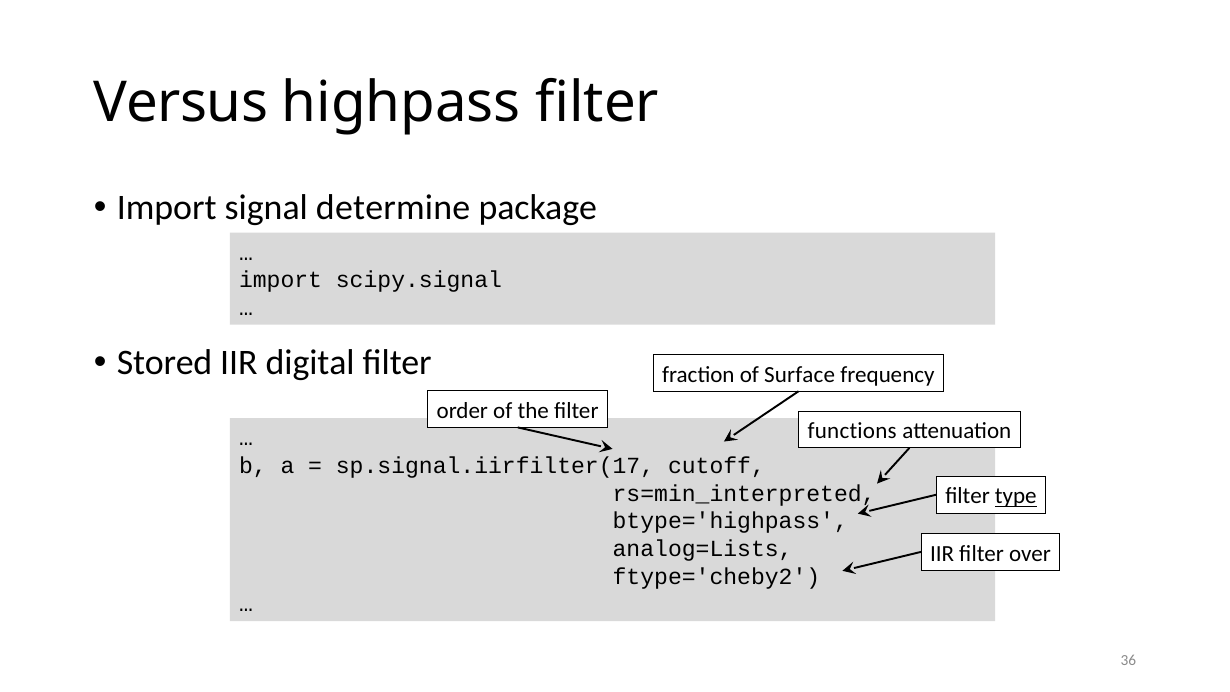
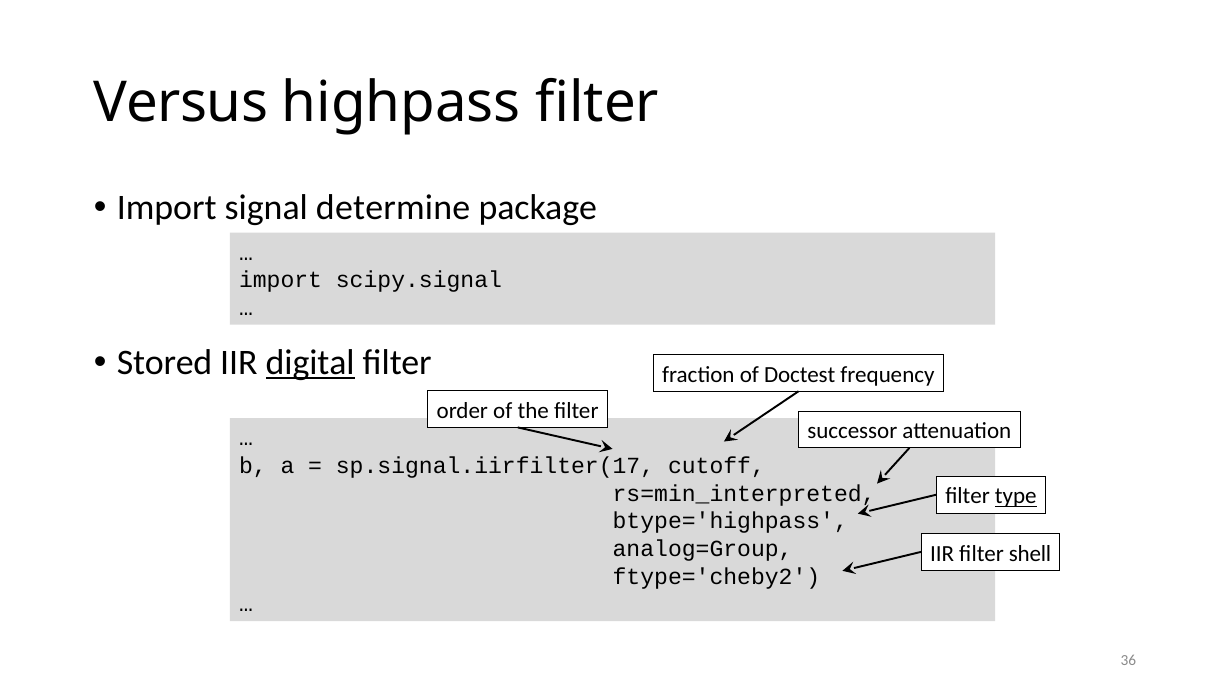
digital underline: none -> present
Surface: Surface -> Doctest
functions: functions -> successor
analog=Lists: analog=Lists -> analog=Group
over: over -> shell
